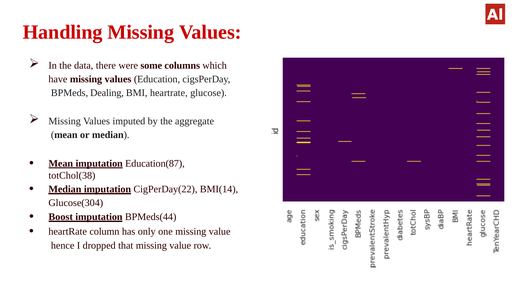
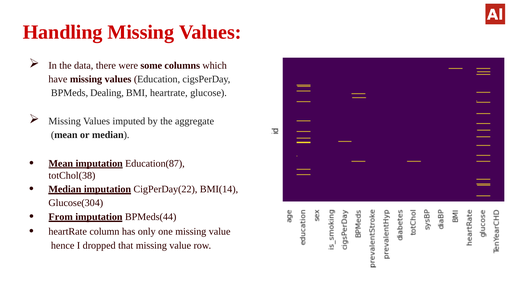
Boost: Boost -> From
